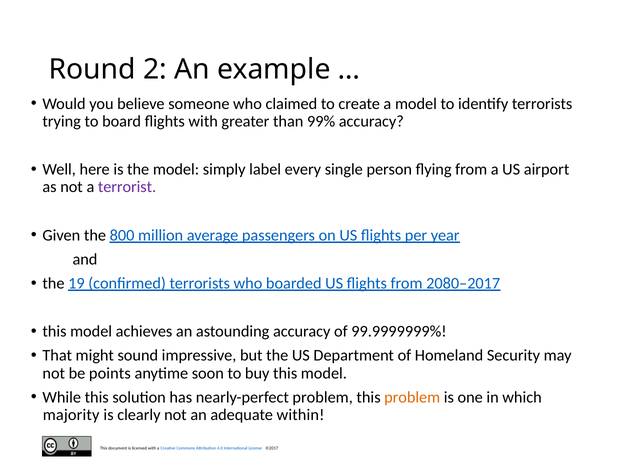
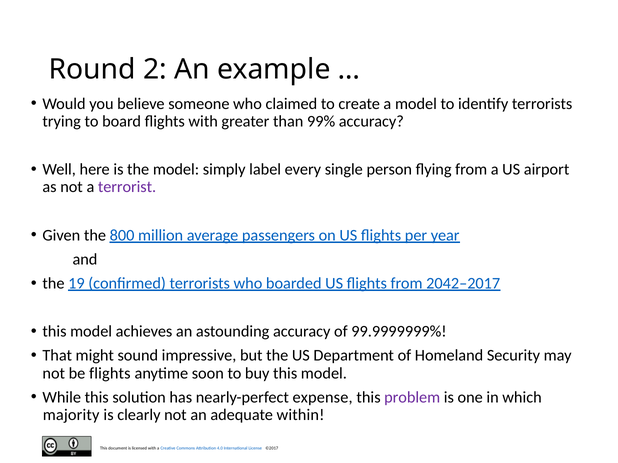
2080–2017: 2080–2017 -> 2042–2017
be points: points -> flights
nearly-perfect problem: problem -> expense
problem at (412, 398) colour: orange -> purple
